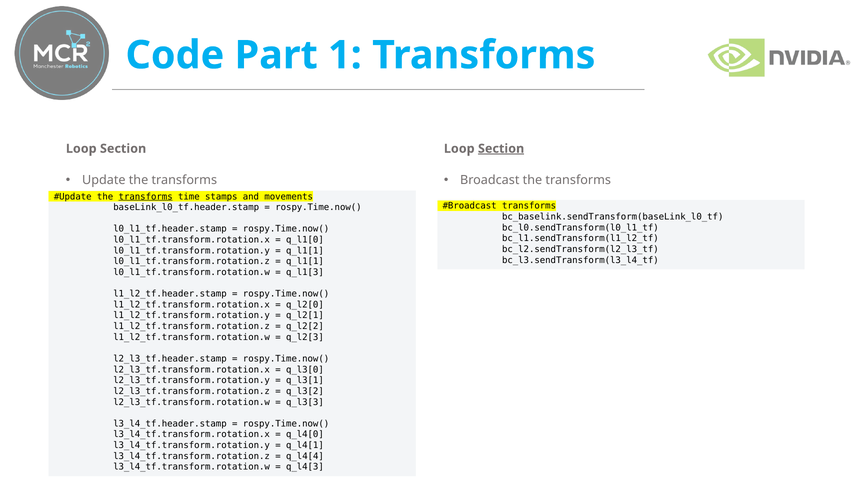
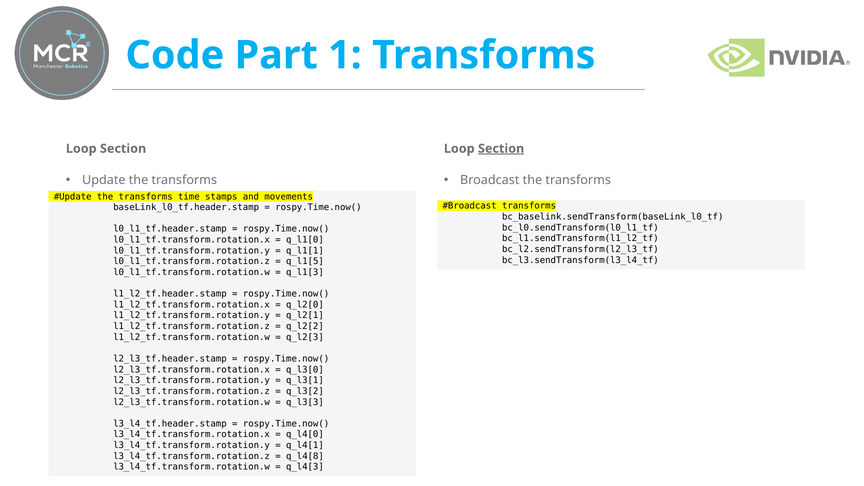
transforms at (146, 197) underline: present -> none
q_l1[1 at (305, 261): q_l1[1 -> q_l1[5
q_l4[4: q_l4[4 -> q_l4[8
